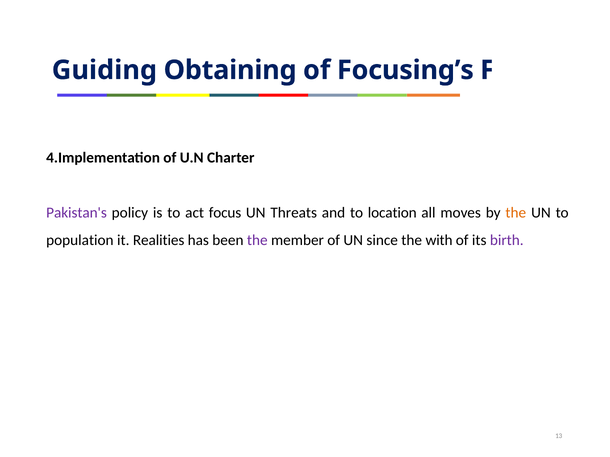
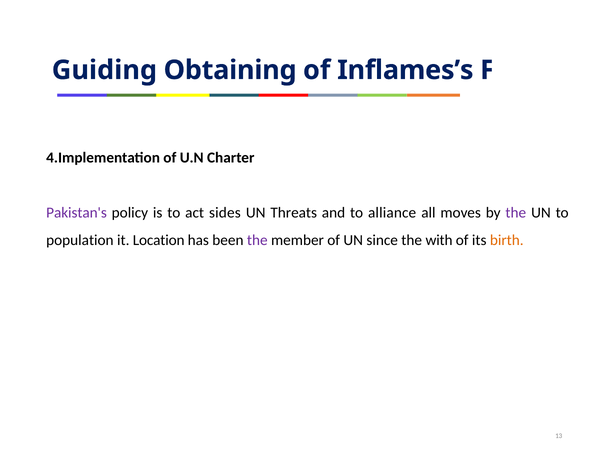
Focusing’s: Focusing’s -> Inflames’s
focus: focus -> sides
location: location -> alliance
the at (516, 213) colour: orange -> purple
Realities: Realities -> Location
birth colour: purple -> orange
